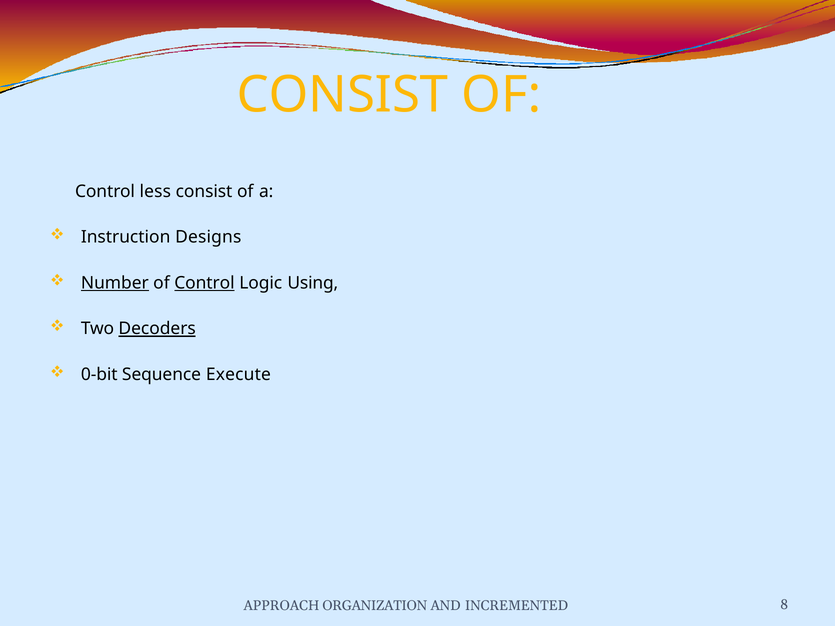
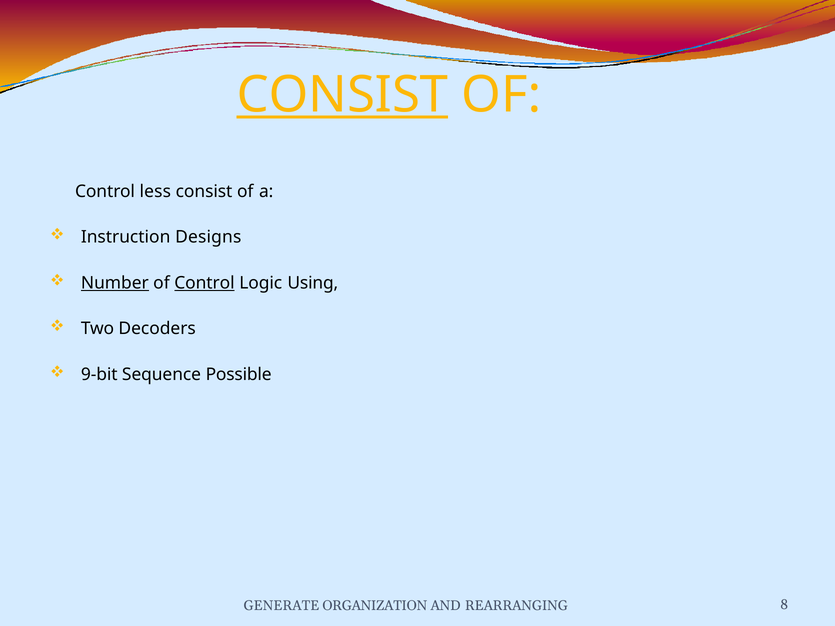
CONSIST at (342, 95) underline: none -> present
Decoders underline: present -> none
0-bit: 0-bit -> 9-bit
Execute: Execute -> Possible
APPROACH: APPROACH -> GENERATE
INCREMENTED: INCREMENTED -> REARRANGING
